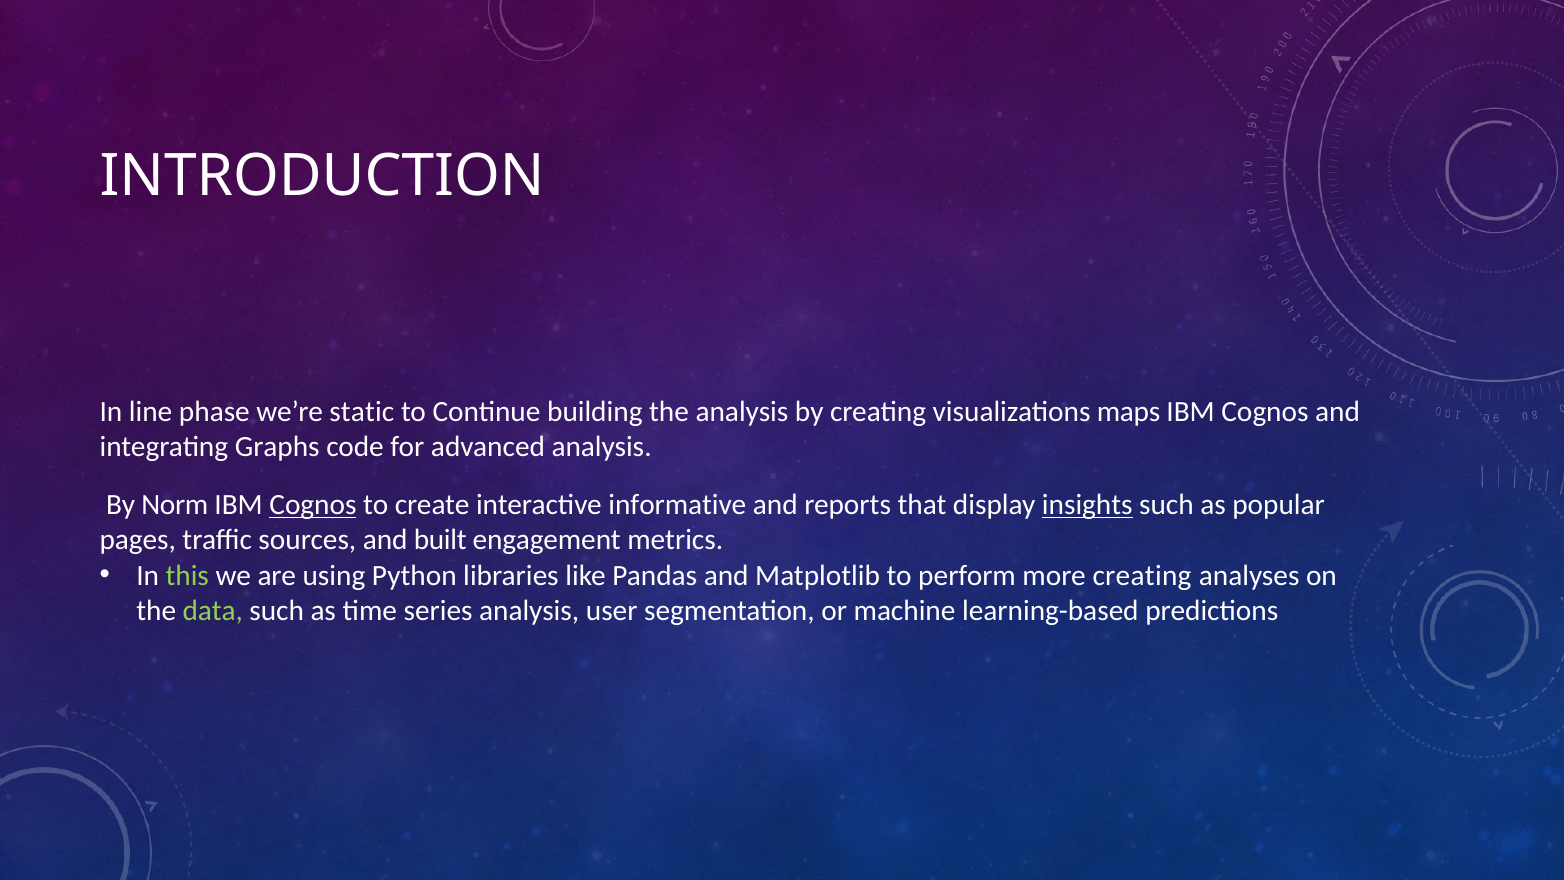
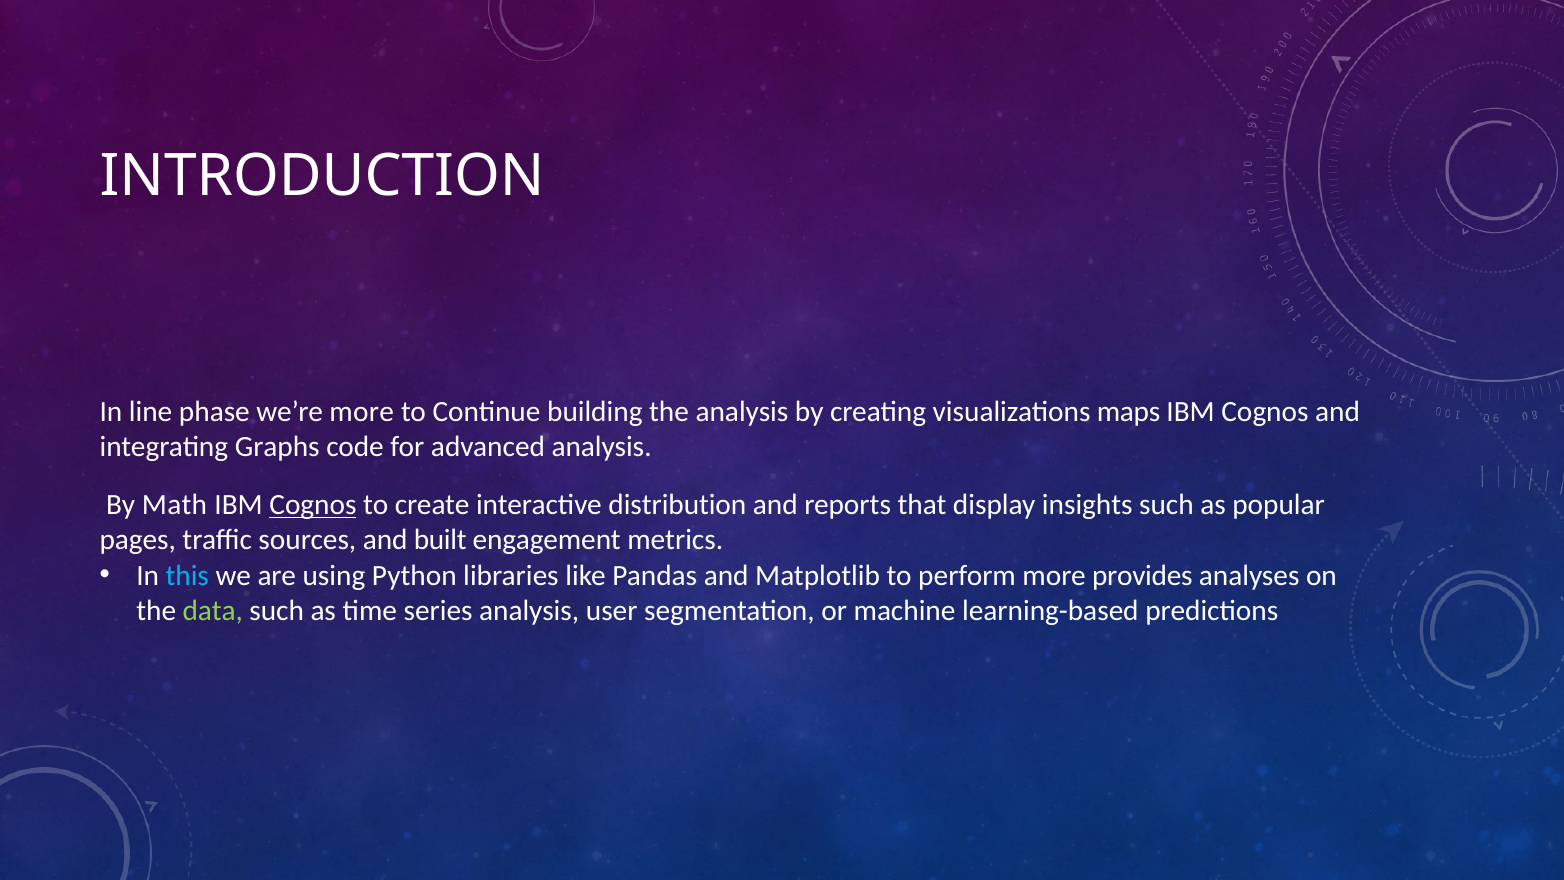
we’re static: static -> more
Norm: Norm -> Math
informative: informative -> distribution
insights underline: present -> none
this colour: light green -> light blue
more creating: creating -> provides
